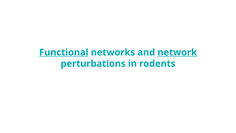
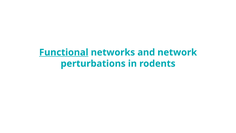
network underline: present -> none
